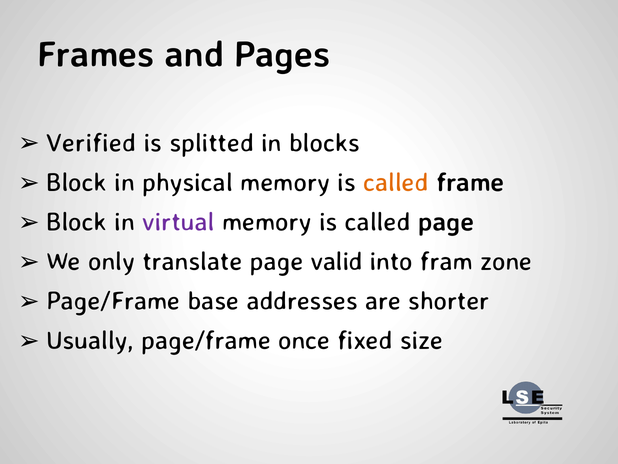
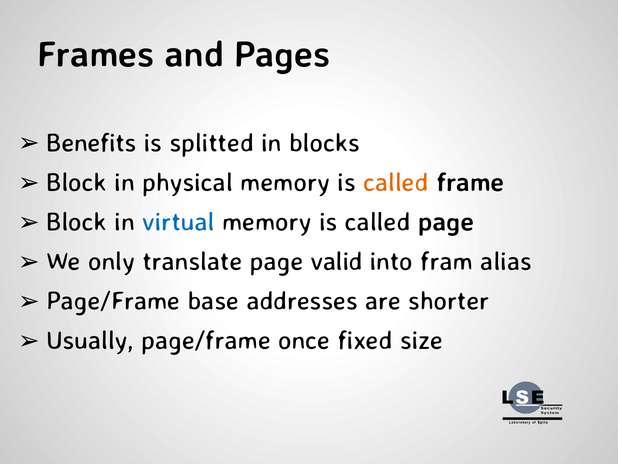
Verified: Verified -> Benefits
virtual colour: purple -> blue
zone: zone -> alias
